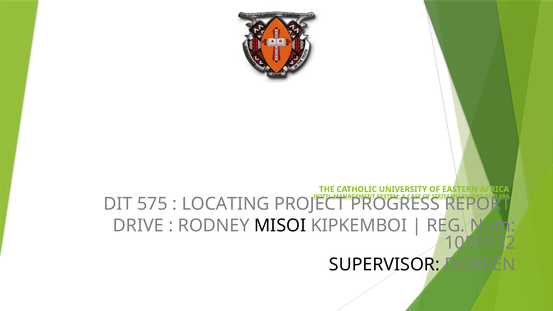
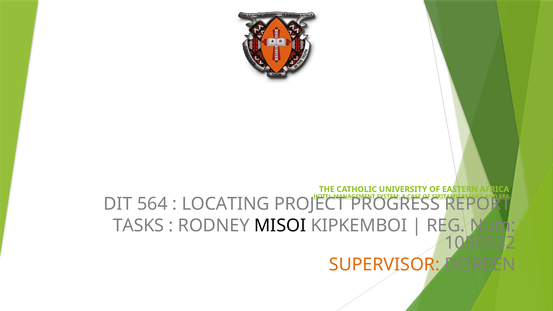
575: 575 -> 564
DRIVE: DRIVE -> TASKS
SUPERVISOR colour: black -> orange
